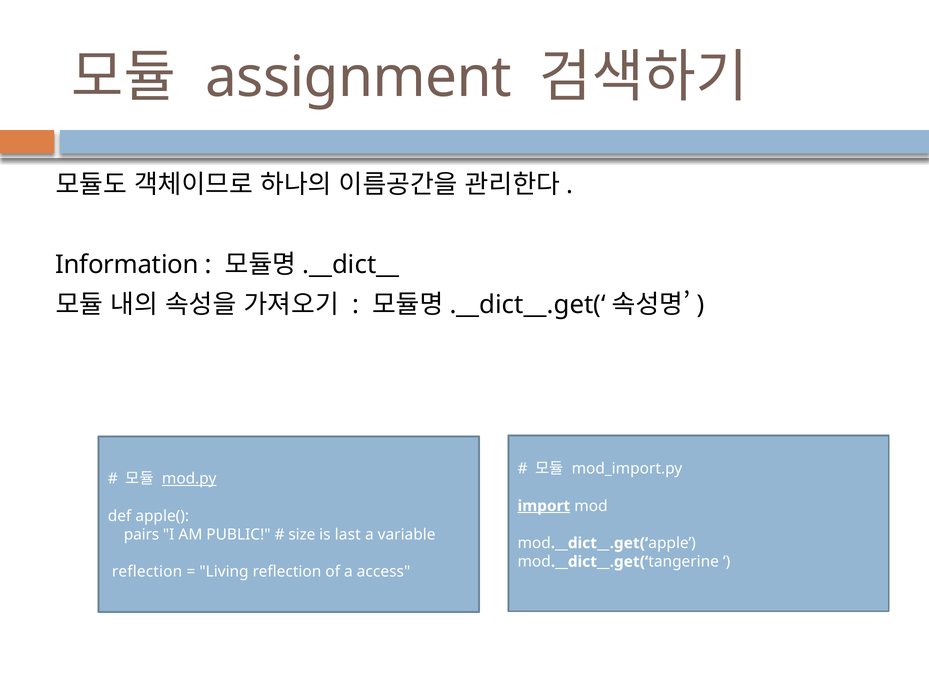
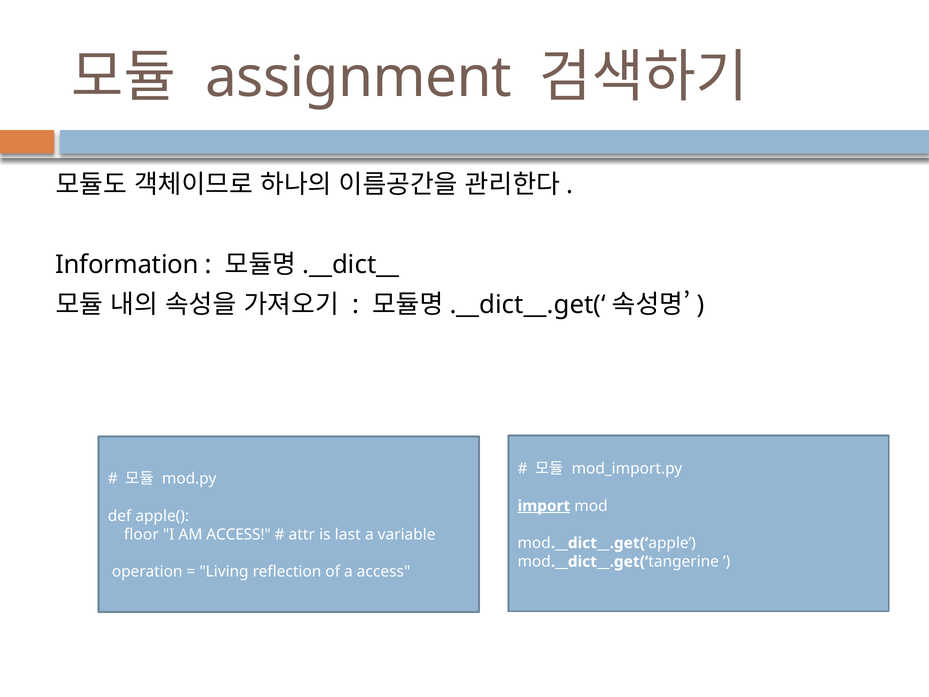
mod.py underline: present -> none
pairs: pairs -> floor
AM PUBLIC: PUBLIC -> ACCESS
size: size -> attr
reflection at (147, 571): reflection -> operation
